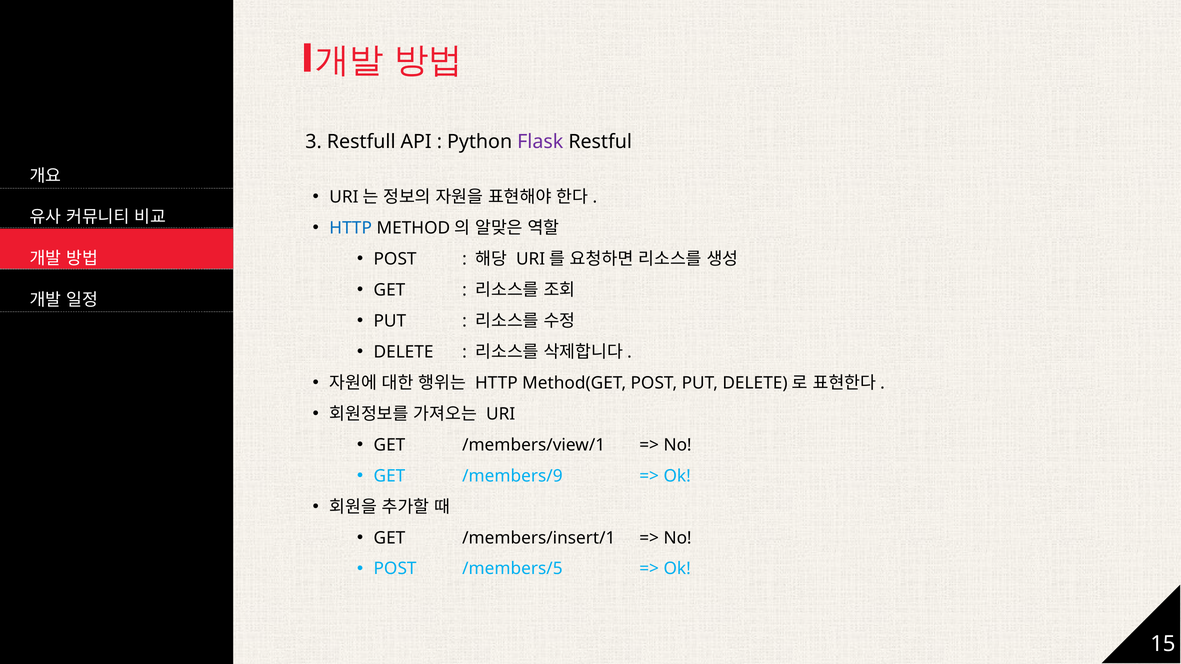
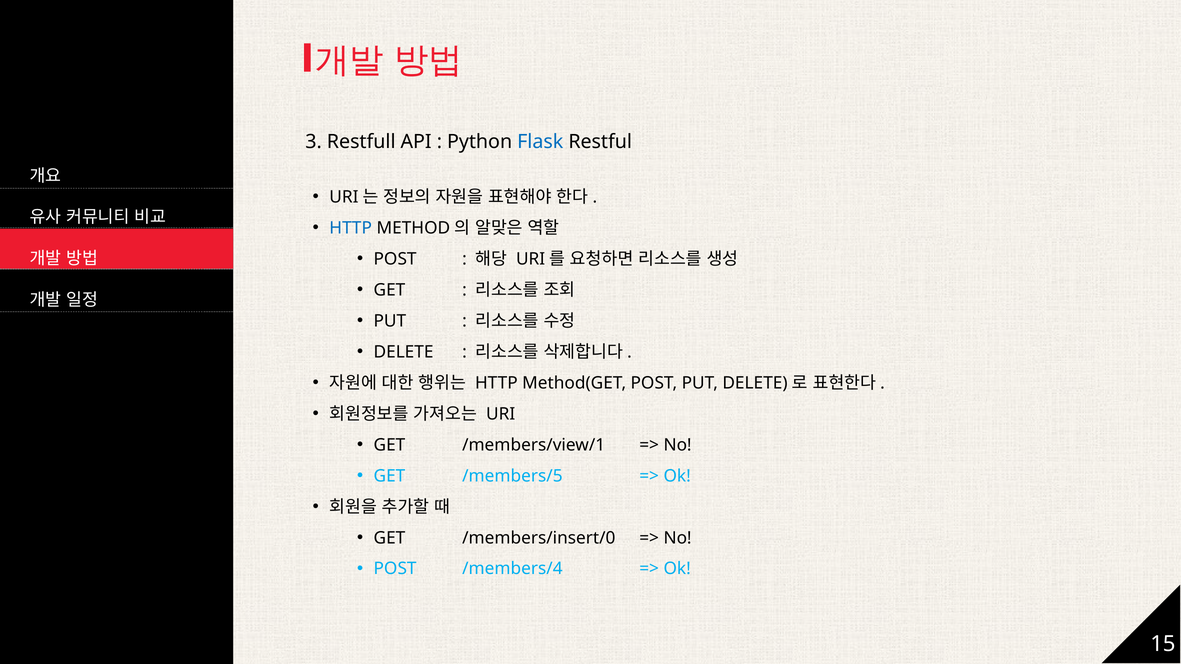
Flask colour: purple -> blue
/members/9: /members/9 -> /members/5
/members/insert/1: /members/insert/1 -> /members/insert/0
/members/5: /members/5 -> /members/4
